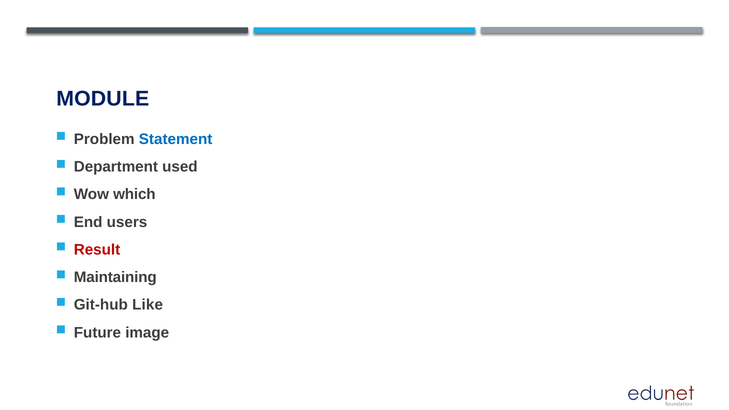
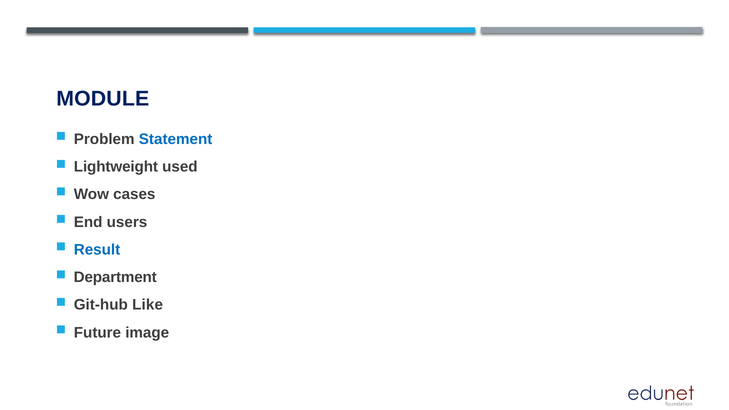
Department: Department -> Lightweight
which: which -> cases
Result colour: red -> blue
Maintaining: Maintaining -> Department
